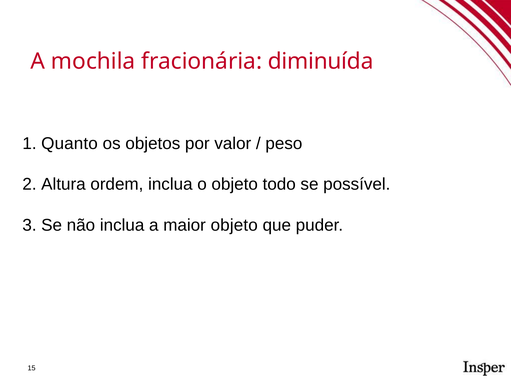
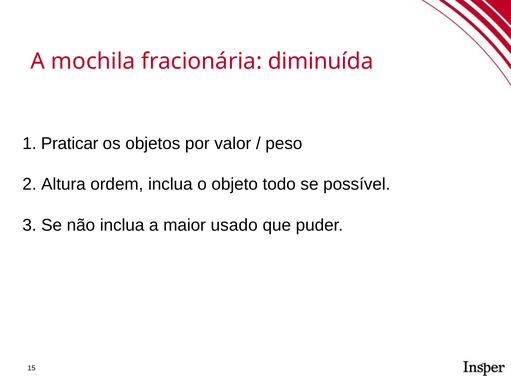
Quanto: Quanto -> Praticar
maior objeto: objeto -> usado
